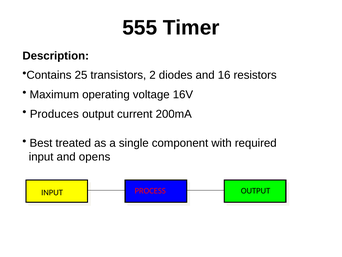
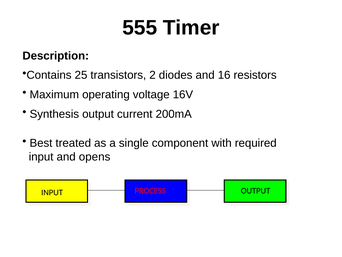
Produces: Produces -> Synthesis
